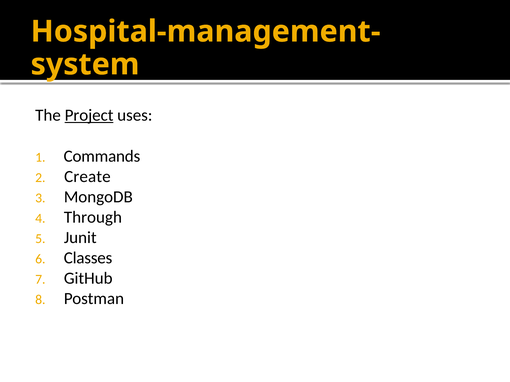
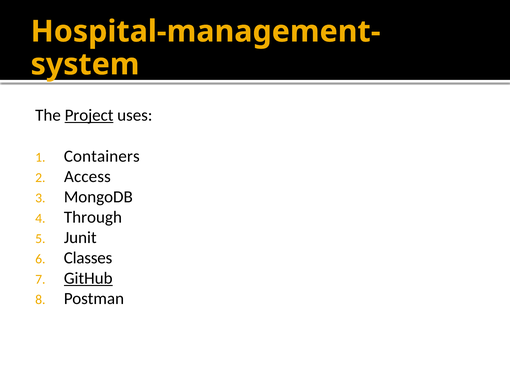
Commands: Commands -> Containers
Create: Create -> Access
GitHub underline: none -> present
